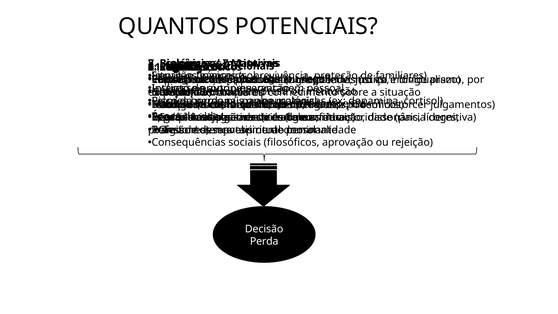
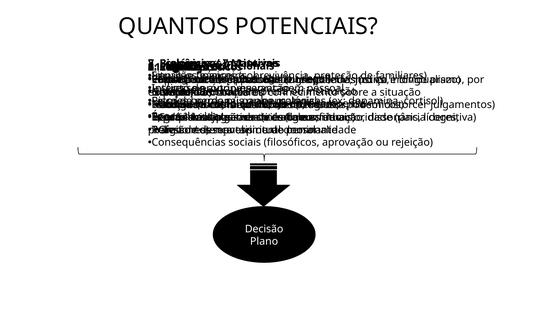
Perda at (264, 241): Perda -> Plano
